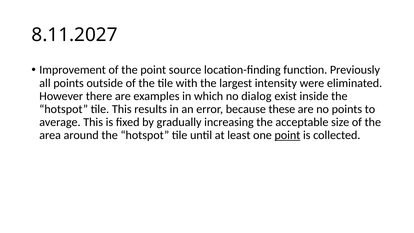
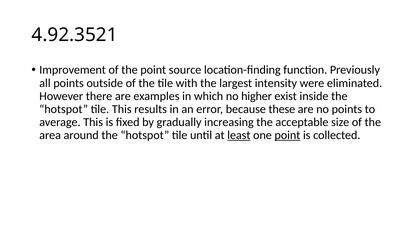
8.11.2027: 8.11.2027 -> 4.92.3521
dialog: dialog -> higher
least underline: none -> present
